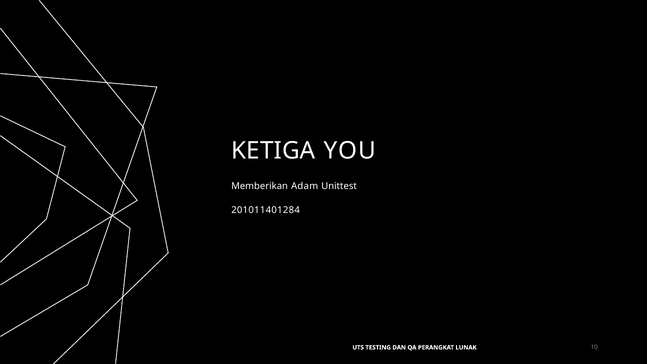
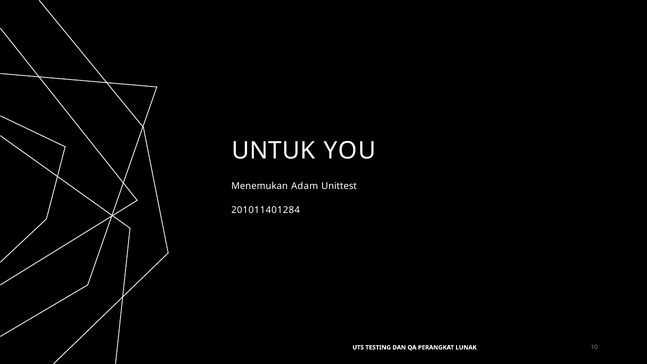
KETIGA: KETIGA -> UNTUK
Memberikan: Memberikan -> Menemukan
